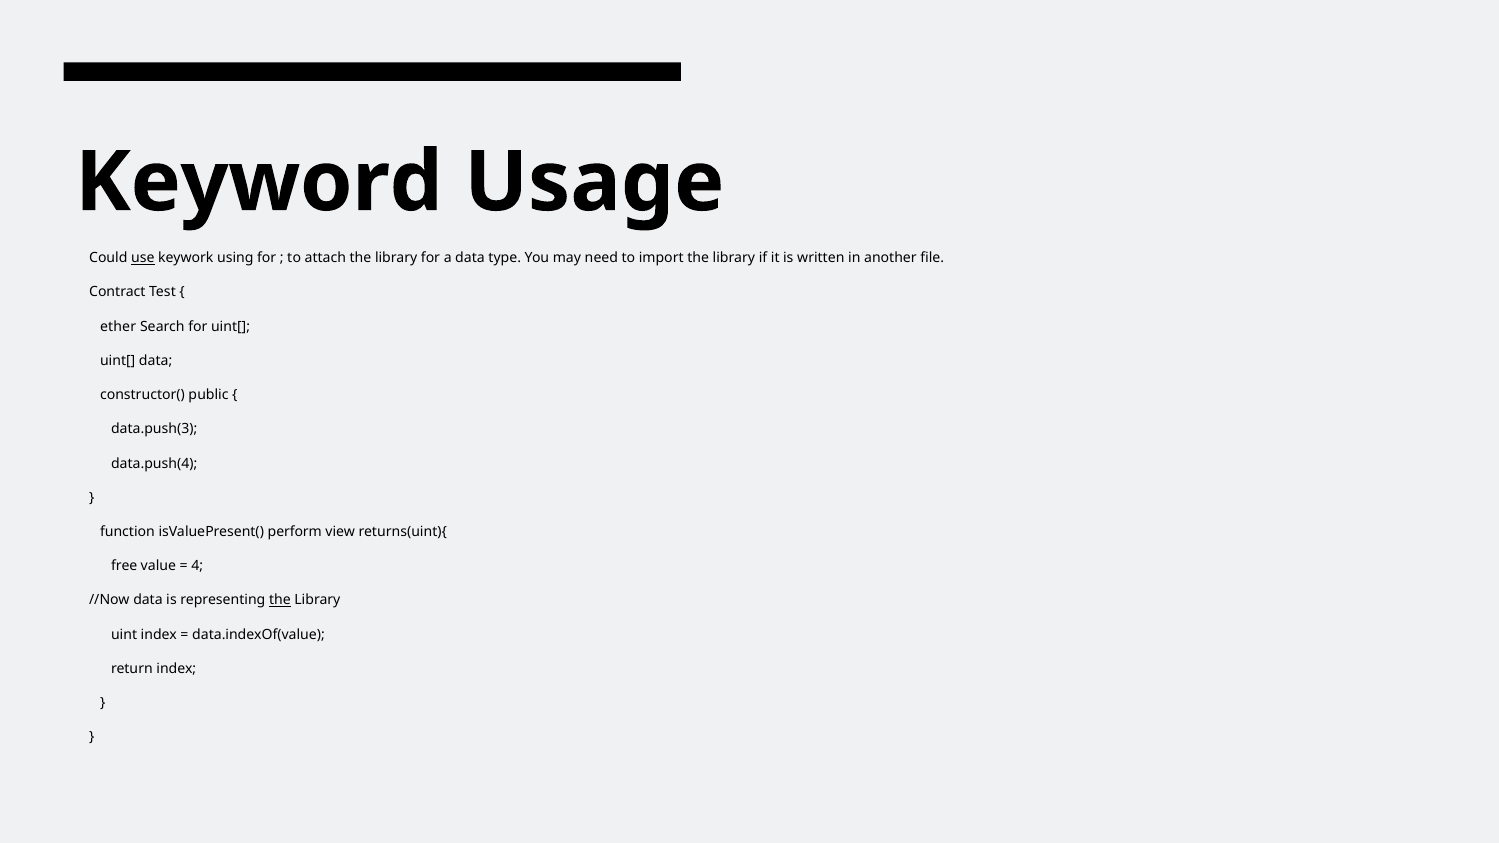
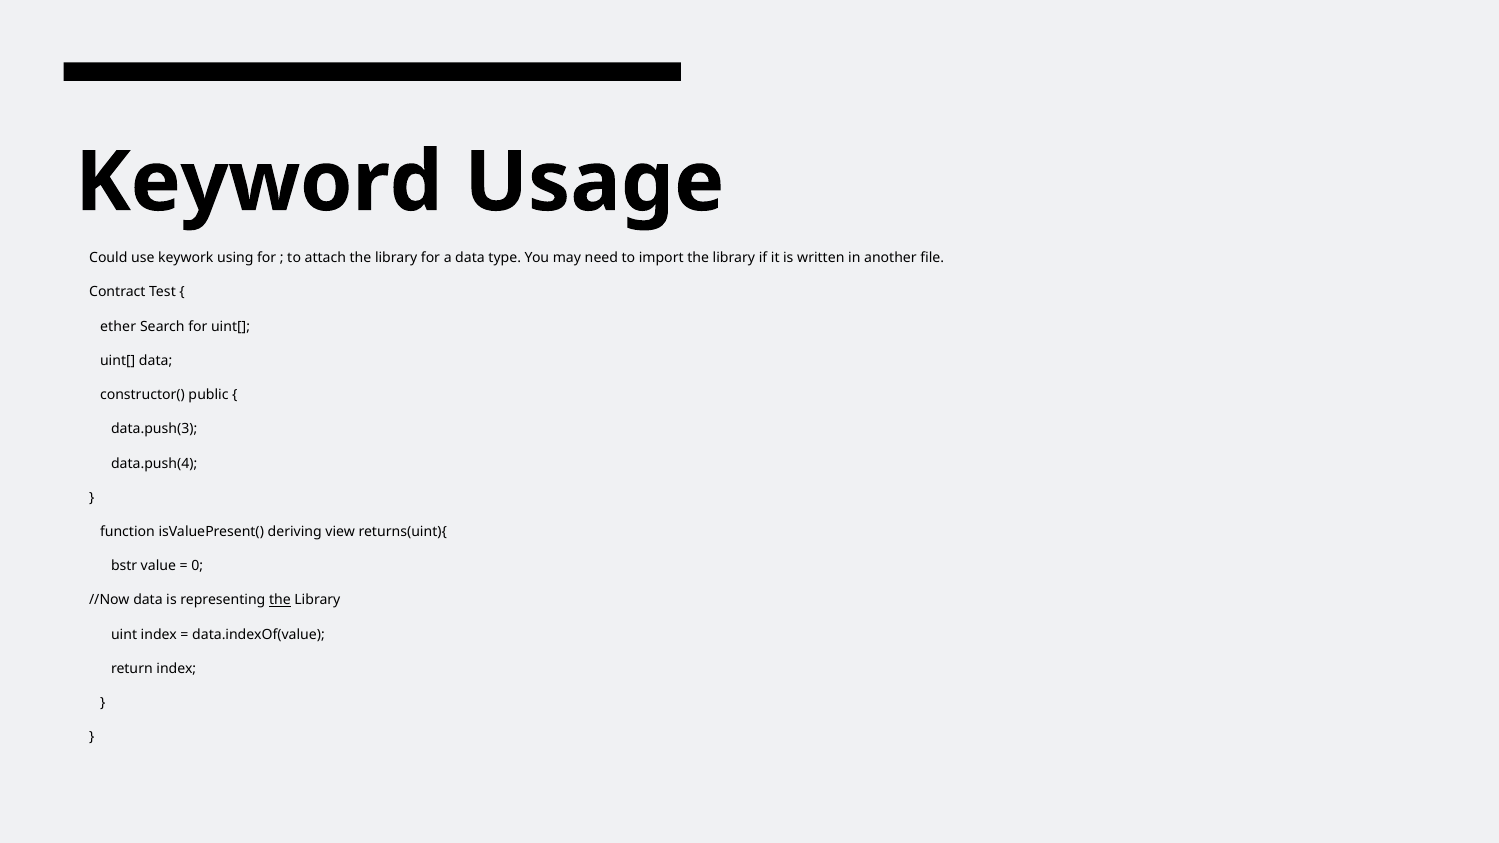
use underline: present -> none
perform: perform -> deriving
free: free -> bstr
4: 4 -> 0
